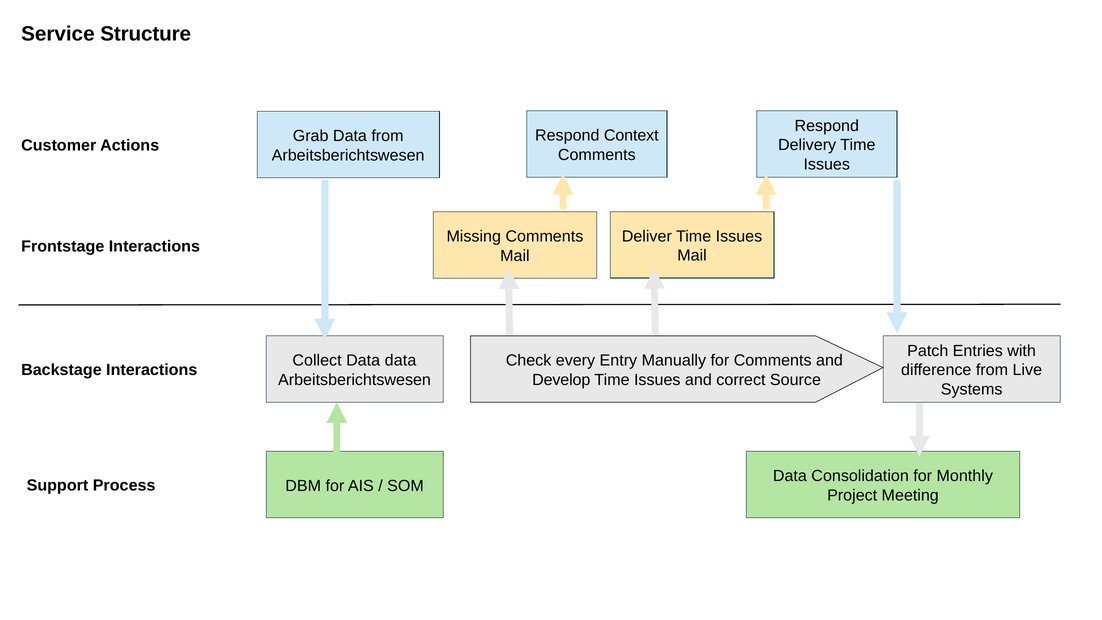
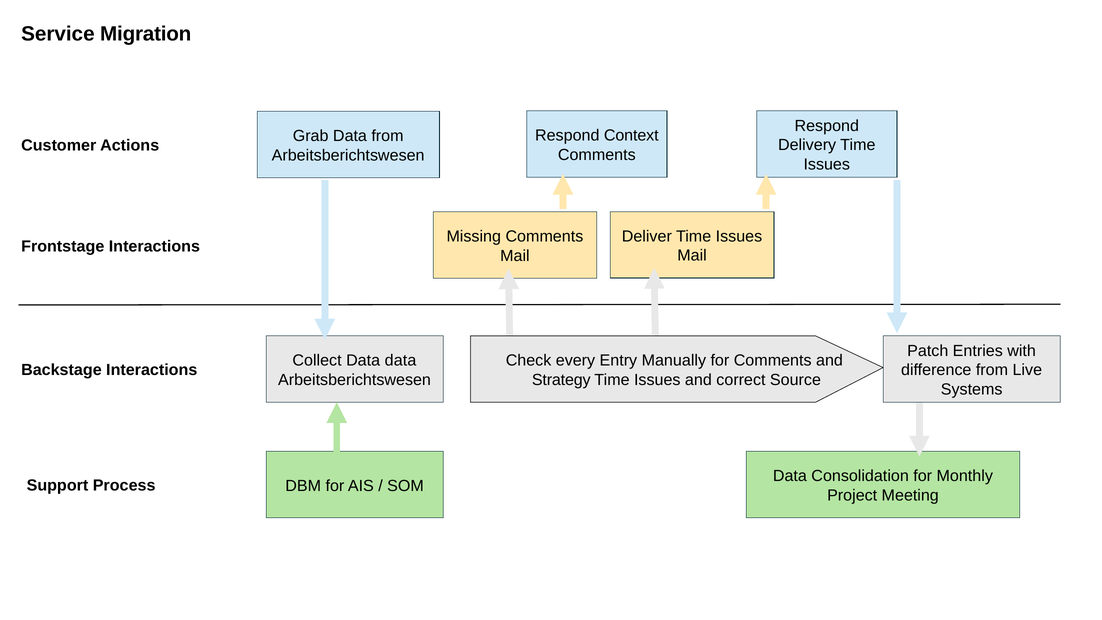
Structure: Structure -> Migration
Develop: Develop -> Strategy
